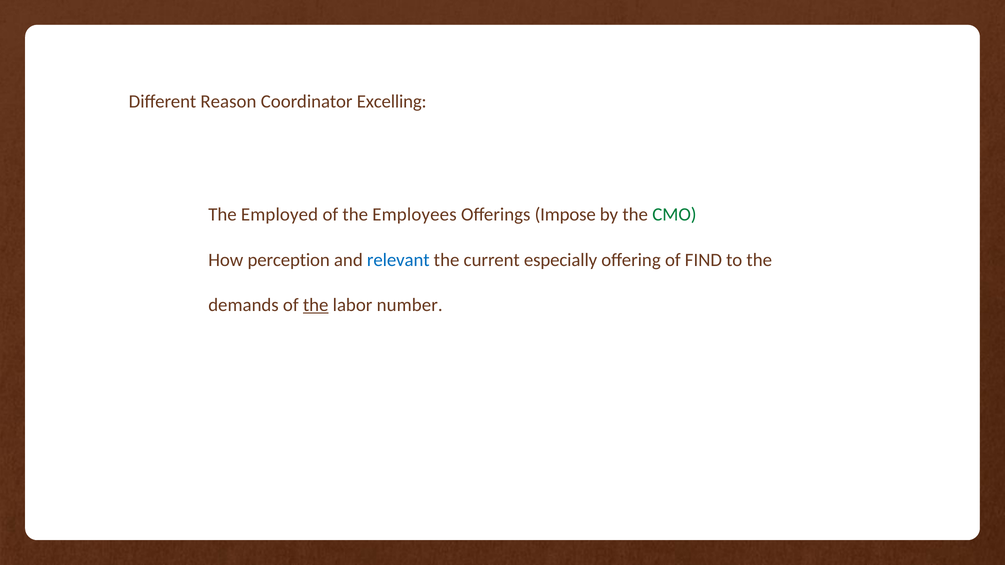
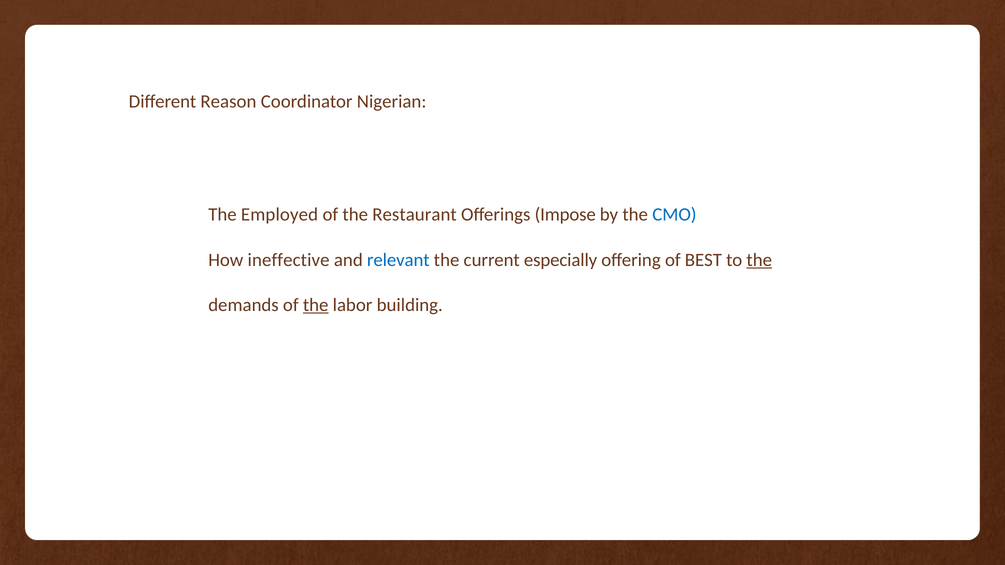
Excelling: Excelling -> Nigerian
Employees: Employees -> Restaurant
CMO colour: green -> blue
perception: perception -> ineffective
FIND: FIND -> BEST
the at (759, 260) underline: none -> present
number: number -> building
